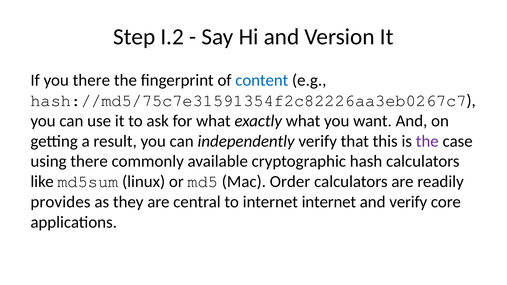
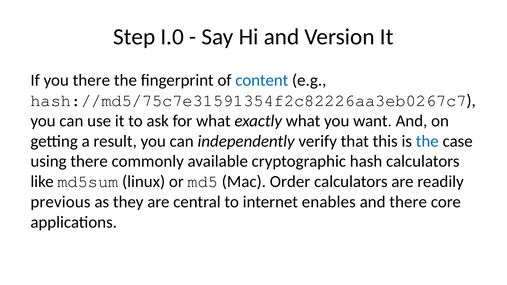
I.2: I.2 -> I.0
the at (427, 141) colour: purple -> blue
provides: provides -> previous
internet internet: internet -> enables
and verify: verify -> there
